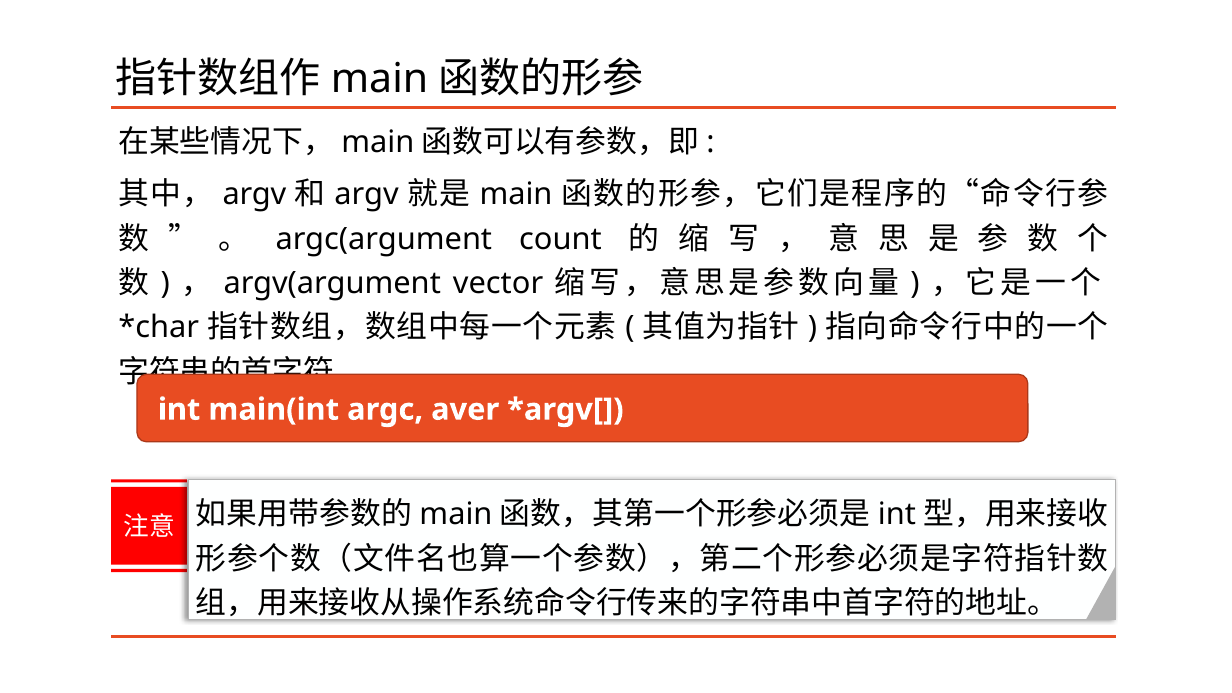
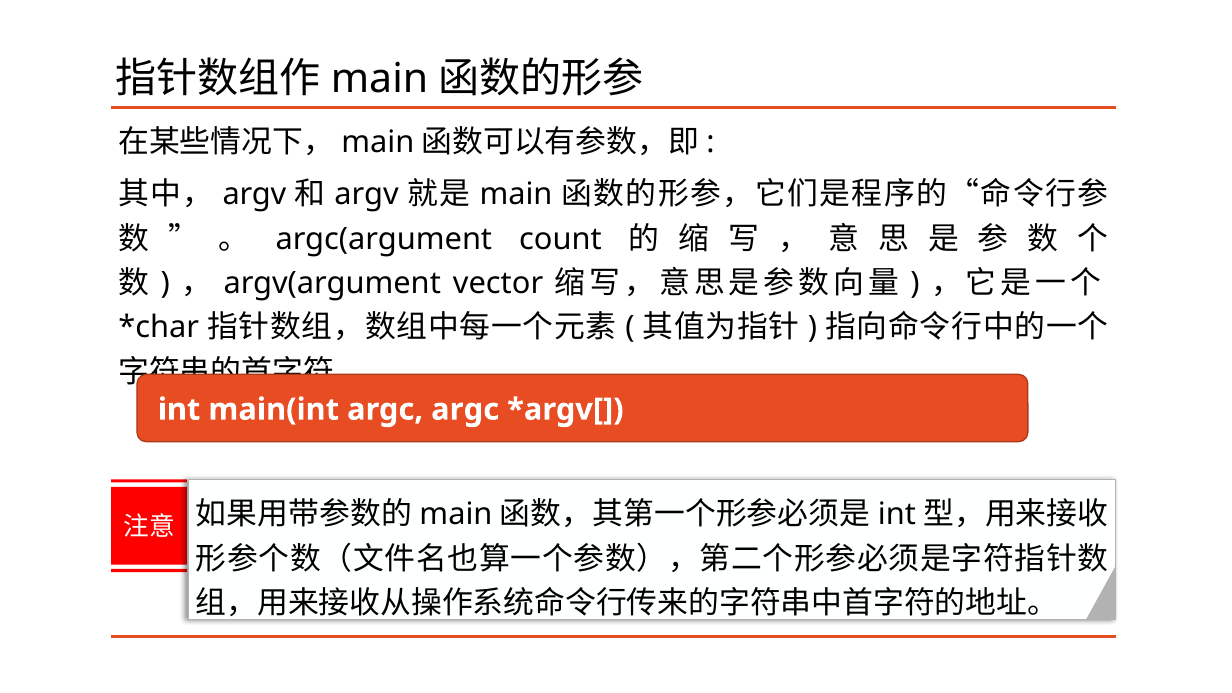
argc aver: aver -> argc
